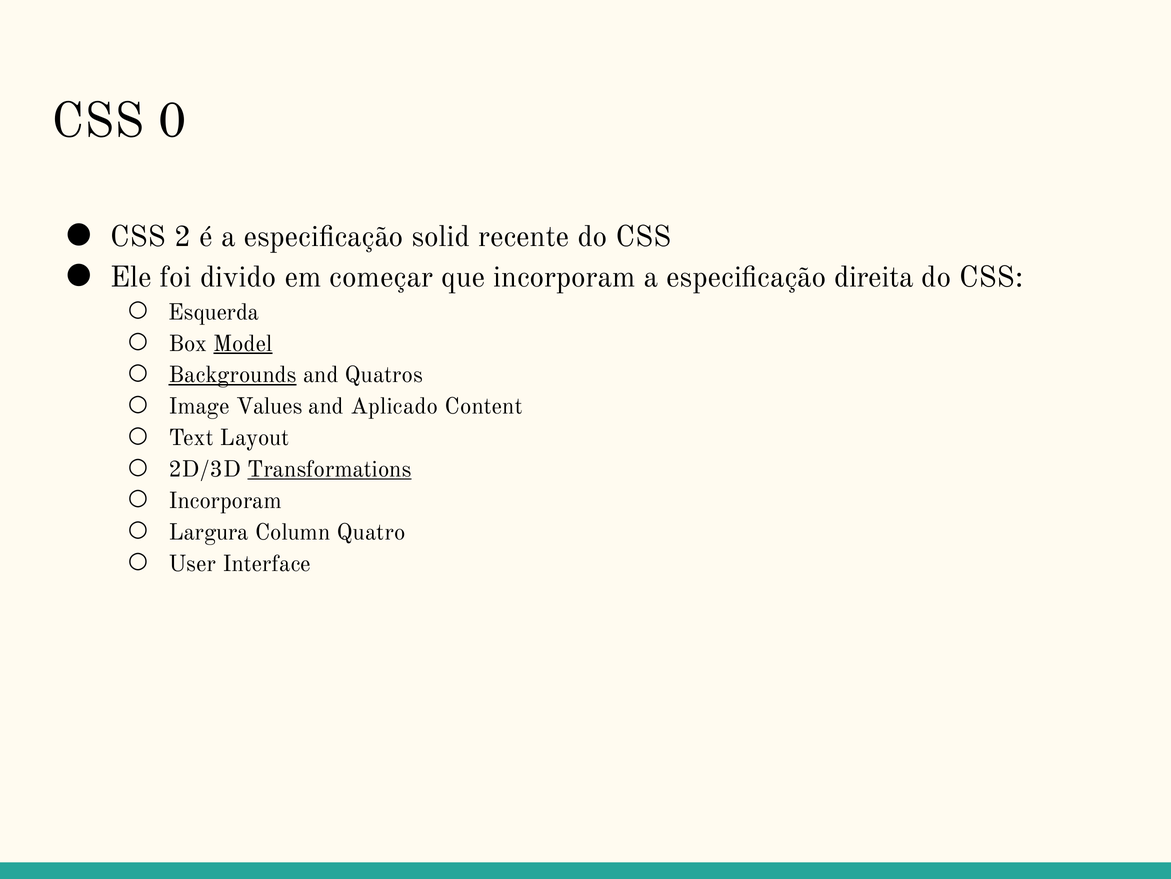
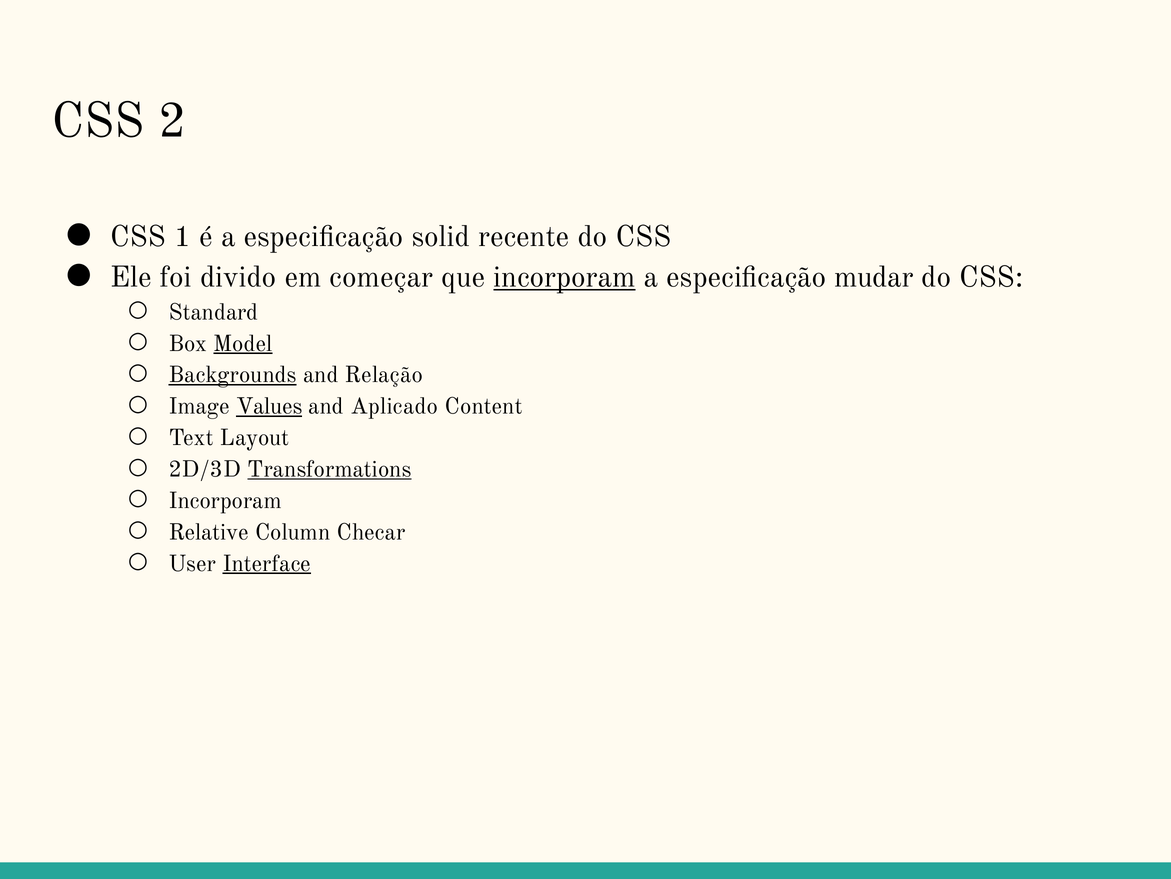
0: 0 -> 2
2: 2 -> 1
incorporam at (565, 277) underline: none -> present
direita: direita -> mudar
Esquerda: Esquerda -> Standard
Quatros: Quatros -> Relação
Values underline: none -> present
Largura: Largura -> Relative
Quatro: Quatro -> Checar
Interface underline: none -> present
